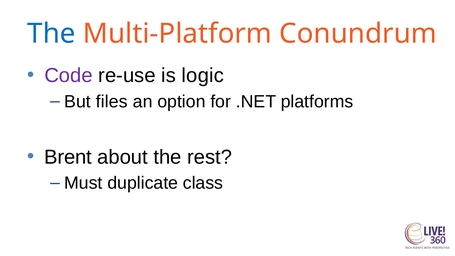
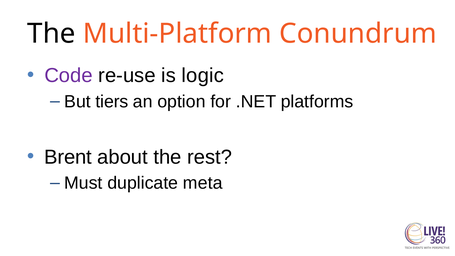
The at (51, 34) colour: blue -> black
files: files -> tiers
class: class -> meta
